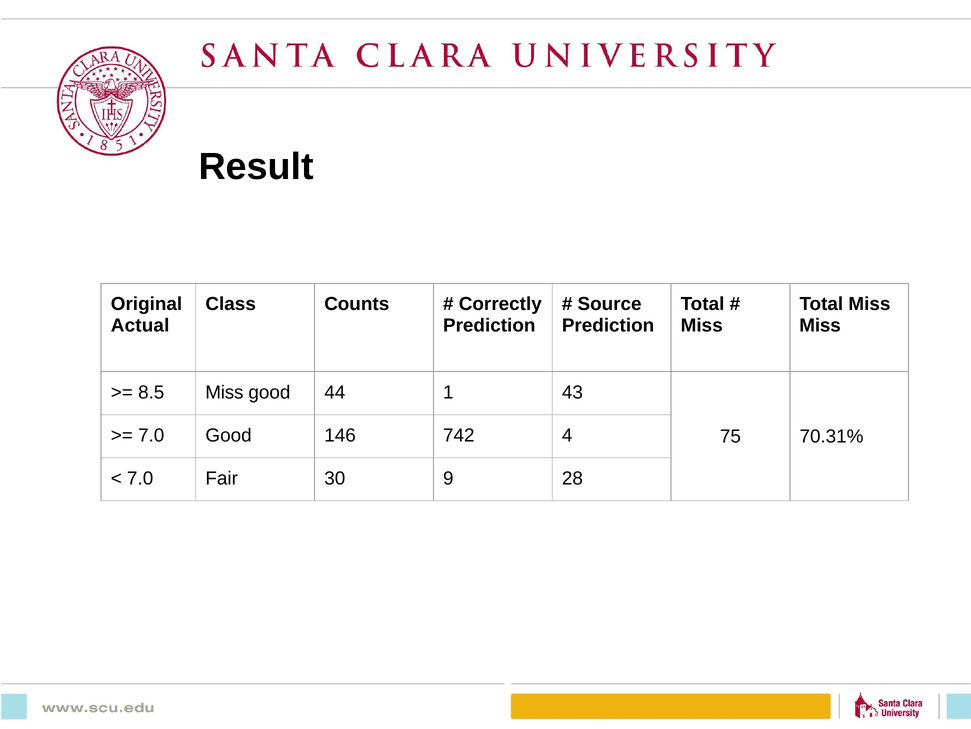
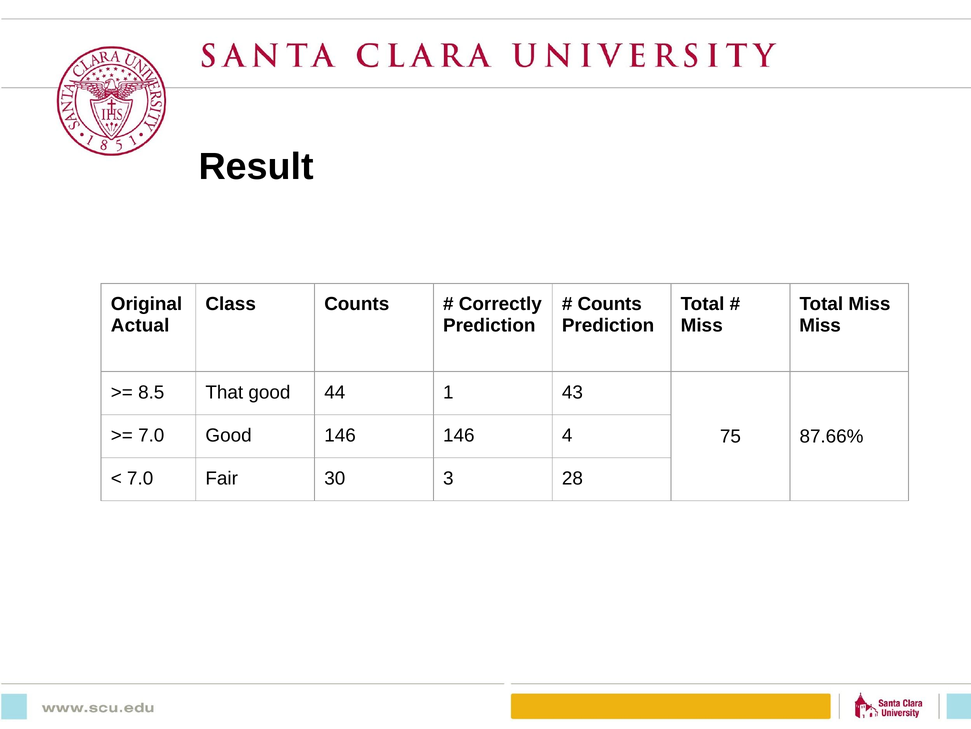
Source at (610, 304): Source -> Counts
8.5 Miss: Miss -> That
146 742: 742 -> 146
70.31%: 70.31% -> 87.66%
9: 9 -> 3
